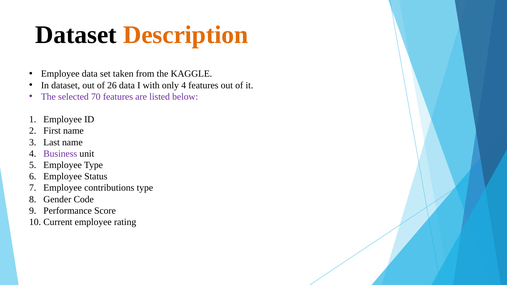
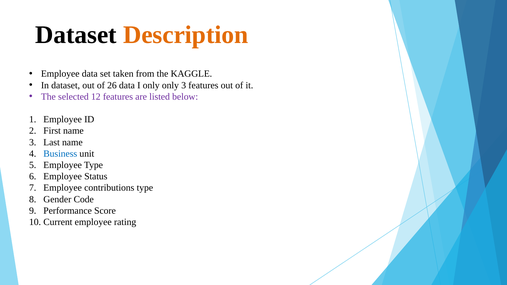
I with: with -> only
only 4: 4 -> 3
70: 70 -> 12
Business colour: purple -> blue
